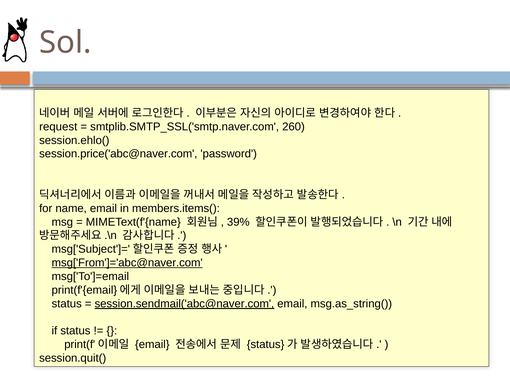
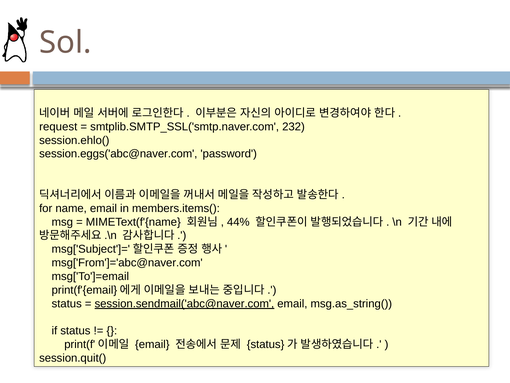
260: 260 -> 232
session.price('abc@naver.com: session.price('abc@naver.com -> session.eggs('abc@naver.com
39%: 39% -> 44%
msg['From']='abc@naver.com underline: present -> none
